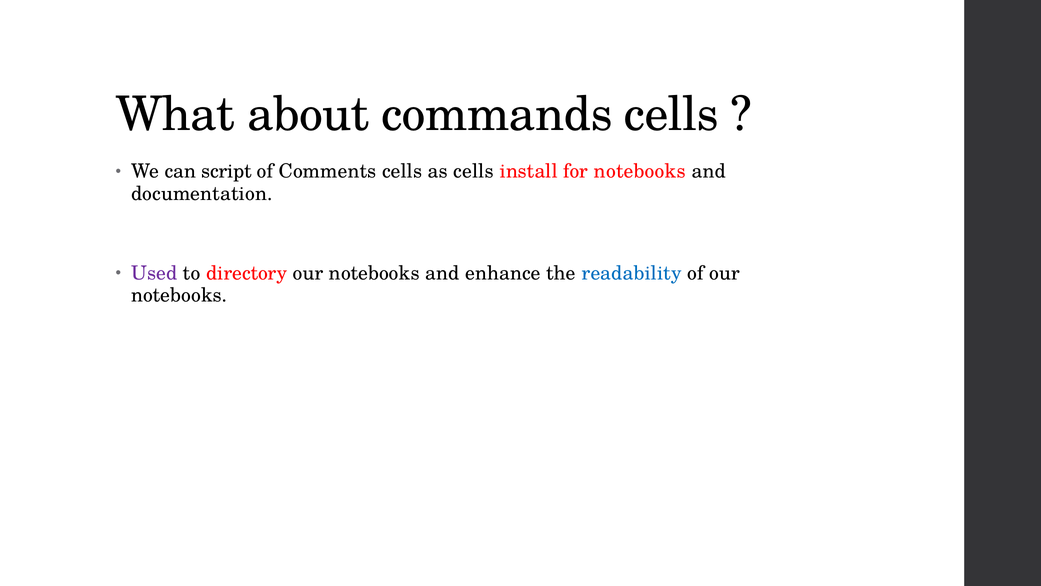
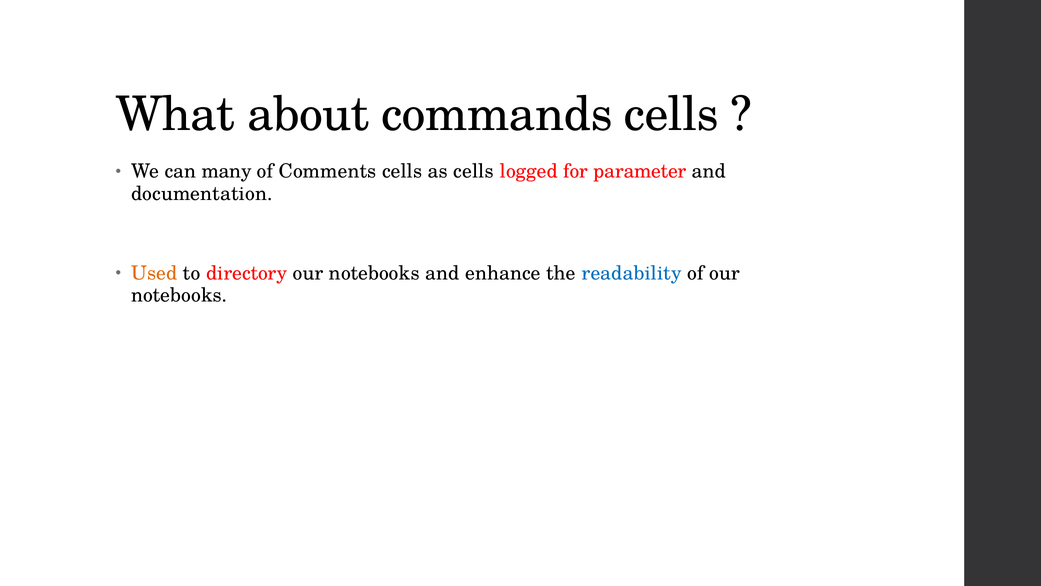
script: script -> many
install: install -> logged
for notebooks: notebooks -> parameter
Used colour: purple -> orange
